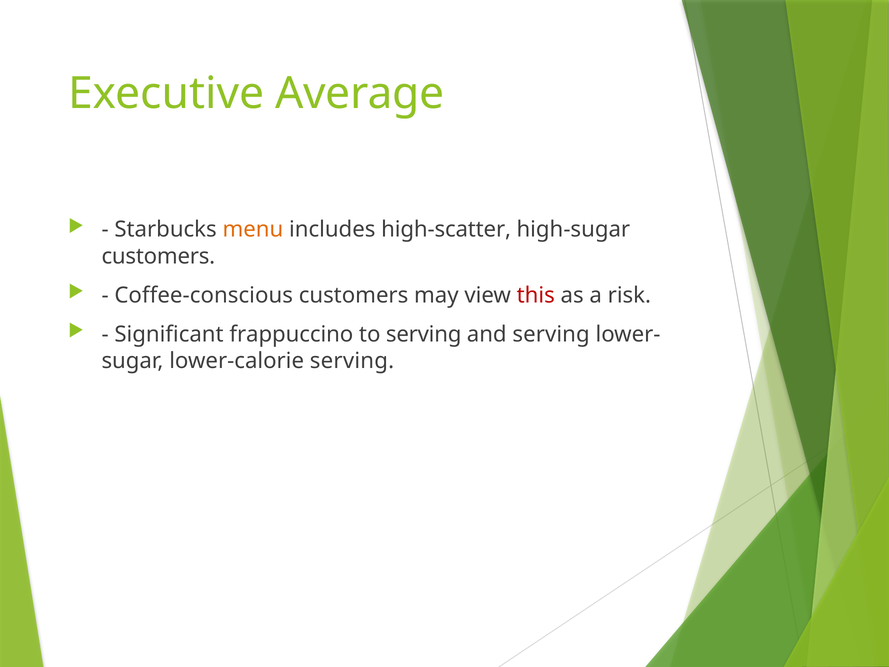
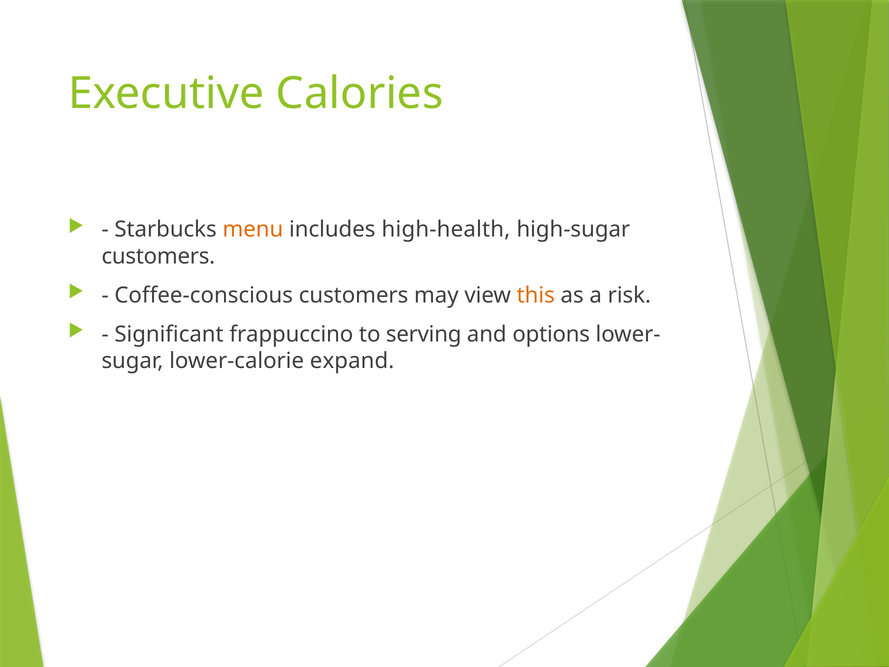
Average: Average -> Calories
high-scatter: high-scatter -> high-health
this colour: red -> orange
and serving: serving -> options
lower-calorie serving: serving -> expand
